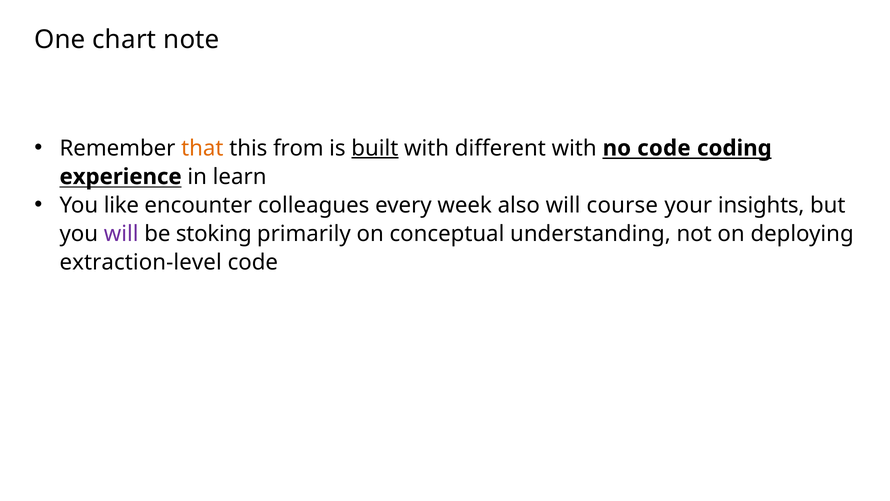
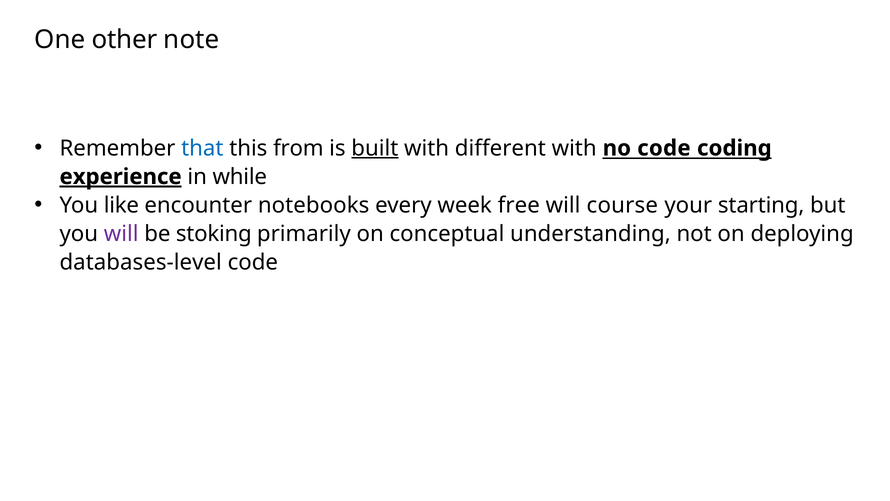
chart: chart -> other
that colour: orange -> blue
experience underline: none -> present
learn: learn -> while
colleagues: colleagues -> notebooks
also: also -> free
insights: insights -> starting
extraction-level: extraction-level -> databases-level
